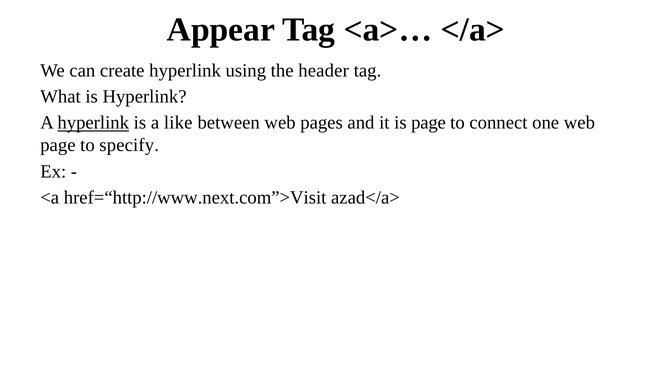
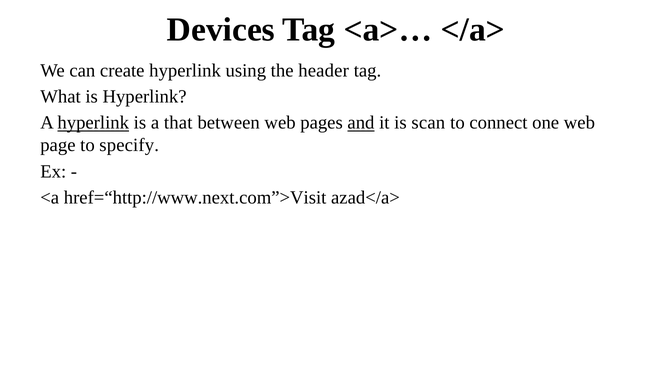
Appear: Appear -> Devices
like: like -> that
and underline: none -> present
is page: page -> scan
